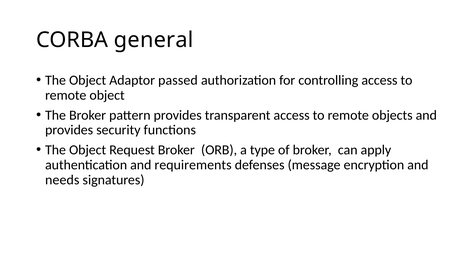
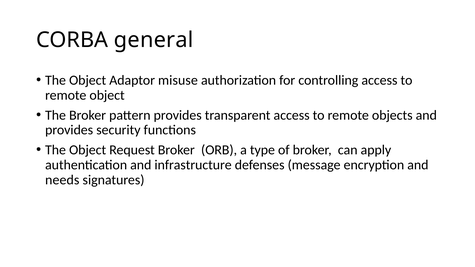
passed: passed -> misuse
requirements: requirements -> infrastructure
